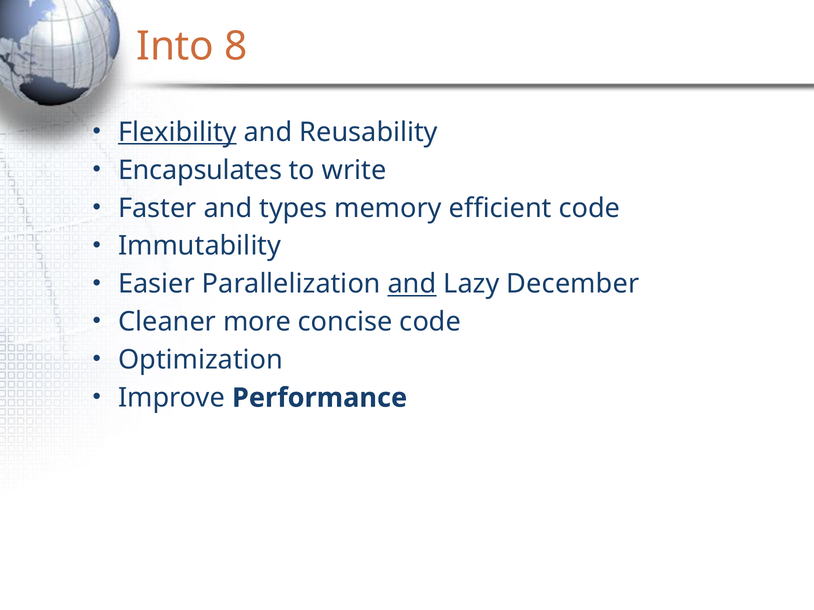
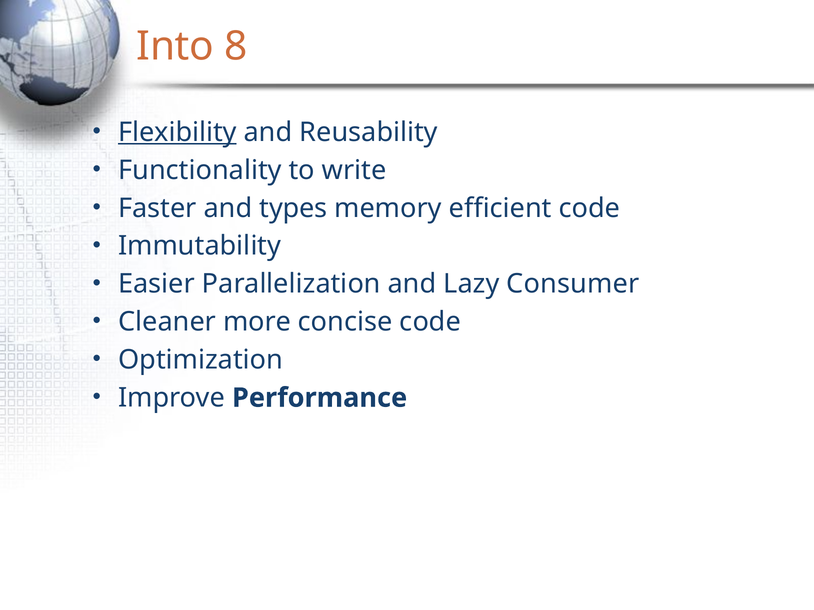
Encapsulates: Encapsulates -> Functionality
and at (412, 284) underline: present -> none
December: December -> Consumer
